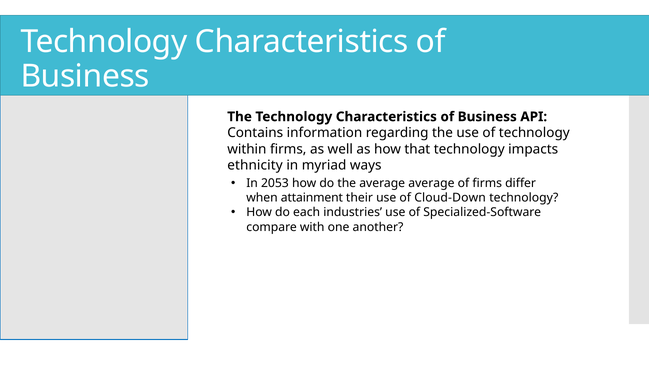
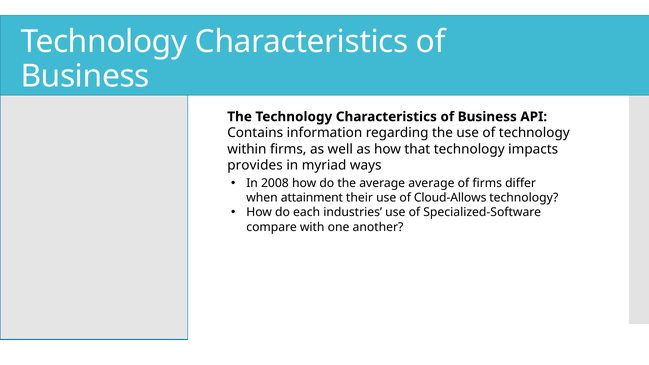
ethnicity: ethnicity -> provides
2053: 2053 -> 2008
Cloud-Down: Cloud-Down -> Cloud-Allows
